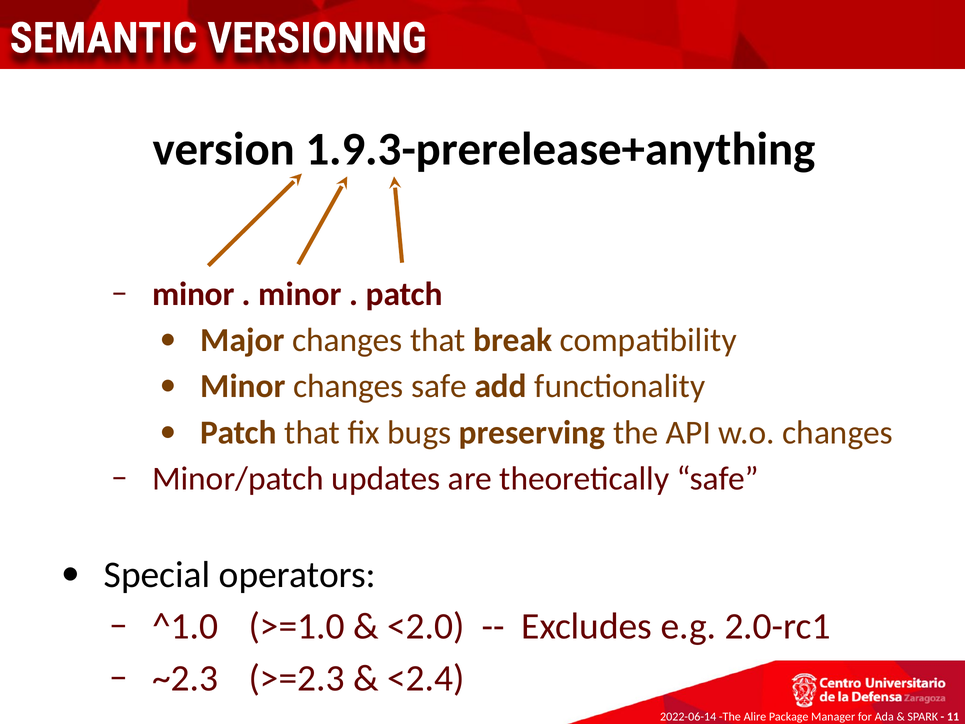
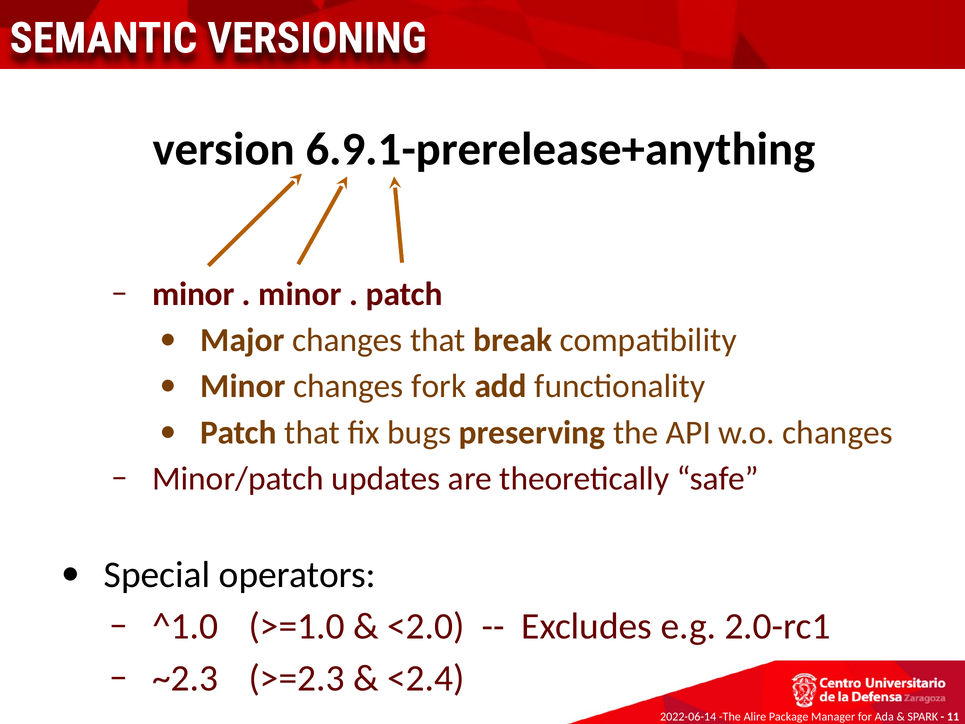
1.9.3-prerelease+anything: 1.9.3-prerelease+anything -> 6.9.1-prerelease+anything
changes safe: safe -> fork
